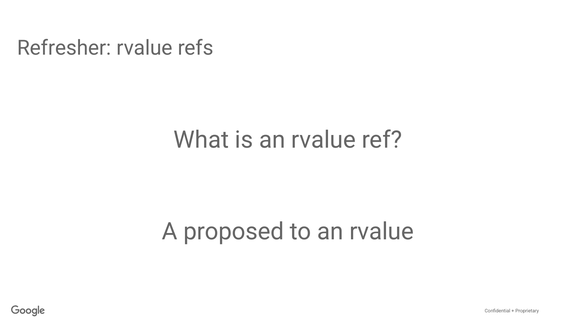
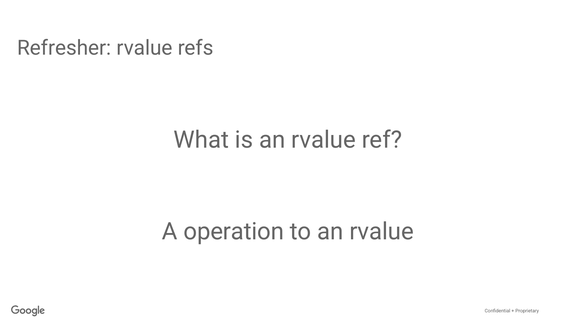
proposed: proposed -> operation
